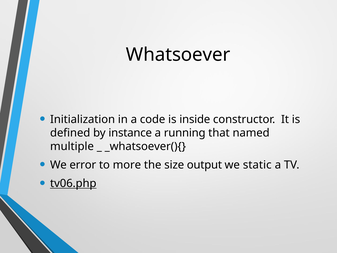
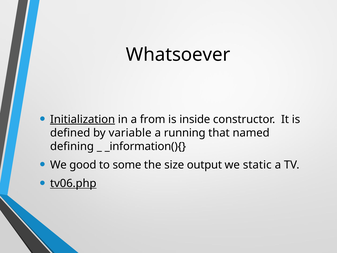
Initialization underline: none -> present
code: code -> from
instance: instance -> variable
multiple: multiple -> defining
_whatsoever(){: _whatsoever(){ -> _information(){
error: error -> good
more: more -> some
